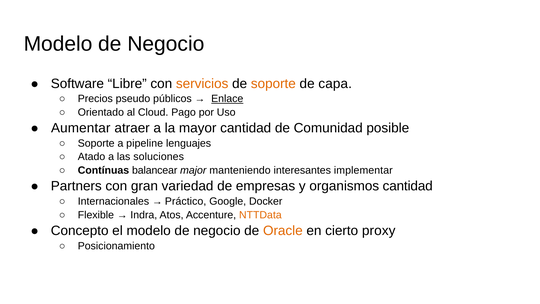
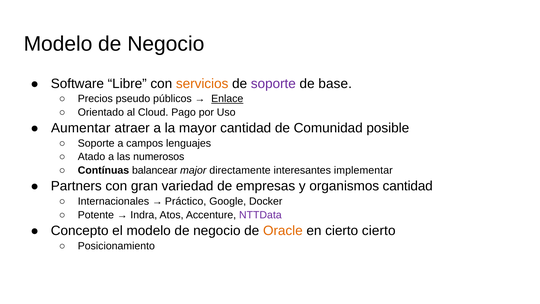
soporte at (273, 83) colour: orange -> purple
capa: capa -> base
pipeline: pipeline -> campos
soluciones: soluciones -> numerosos
manteniendo: manteniendo -> directamente
Flexible: Flexible -> Potente
NTTData colour: orange -> purple
cierto proxy: proxy -> cierto
